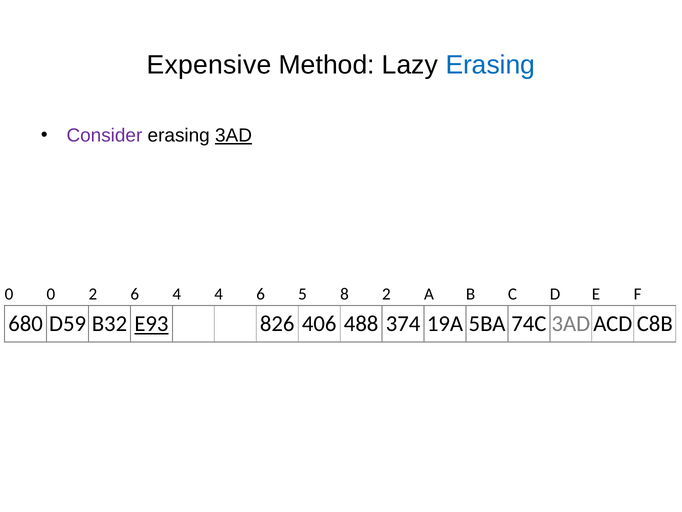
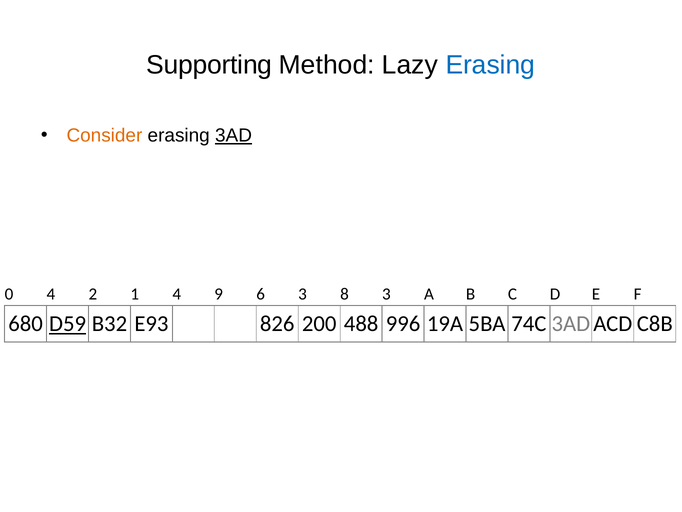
Expensive: Expensive -> Supporting
Consider colour: purple -> orange
0 0: 0 -> 4
2 6: 6 -> 1
4 4: 4 -> 9
6 5: 5 -> 3
8 2: 2 -> 3
D59 underline: none -> present
E93 underline: present -> none
406: 406 -> 200
374: 374 -> 996
